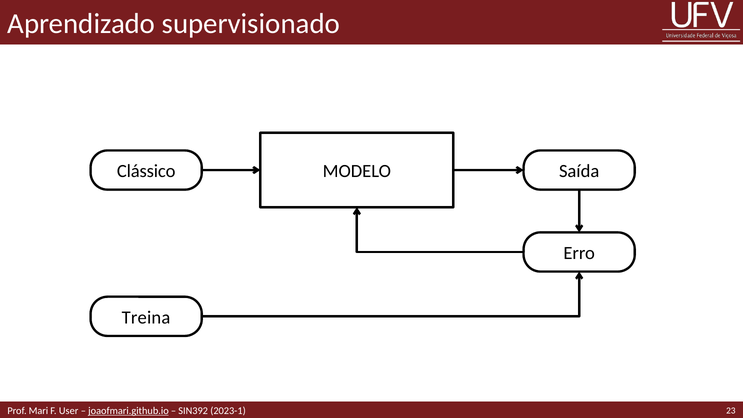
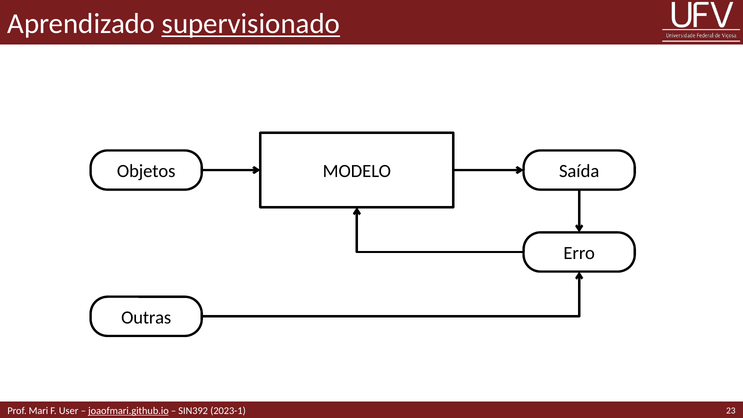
supervisionado underline: none -> present
Clássico: Clássico -> Objetos
Treina: Treina -> Outras
